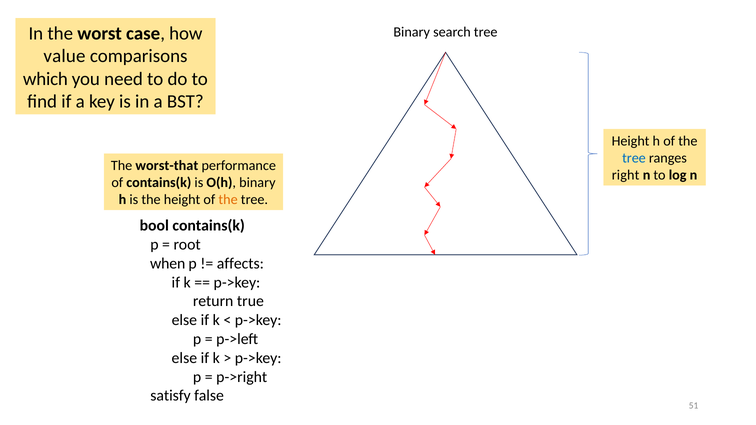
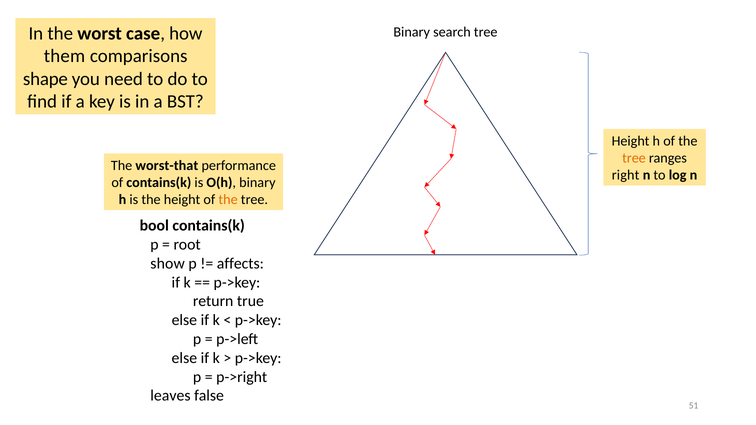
value: value -> them
which: which -> shape
tree at (634, 158) colour: blue -> orange
when: when -> show
satisfy: satisfy -> leaves
